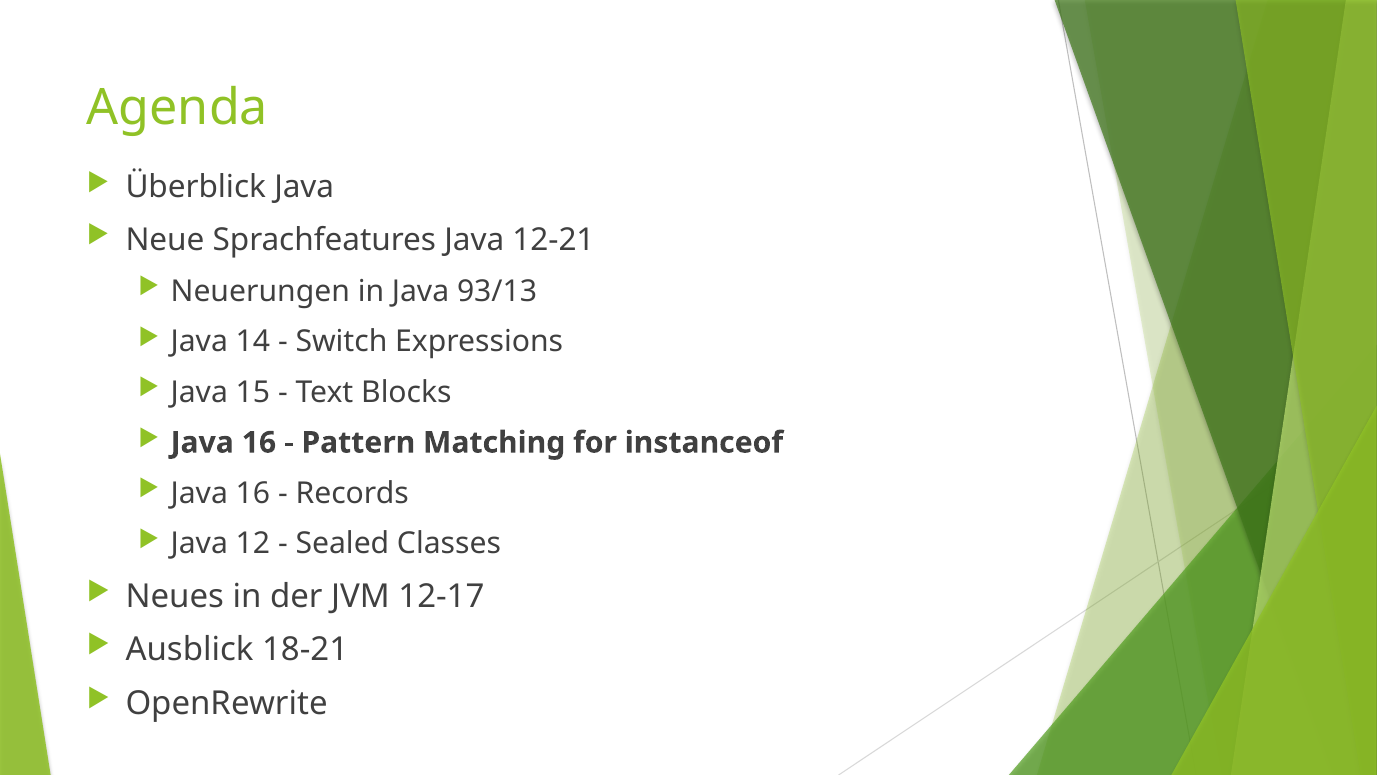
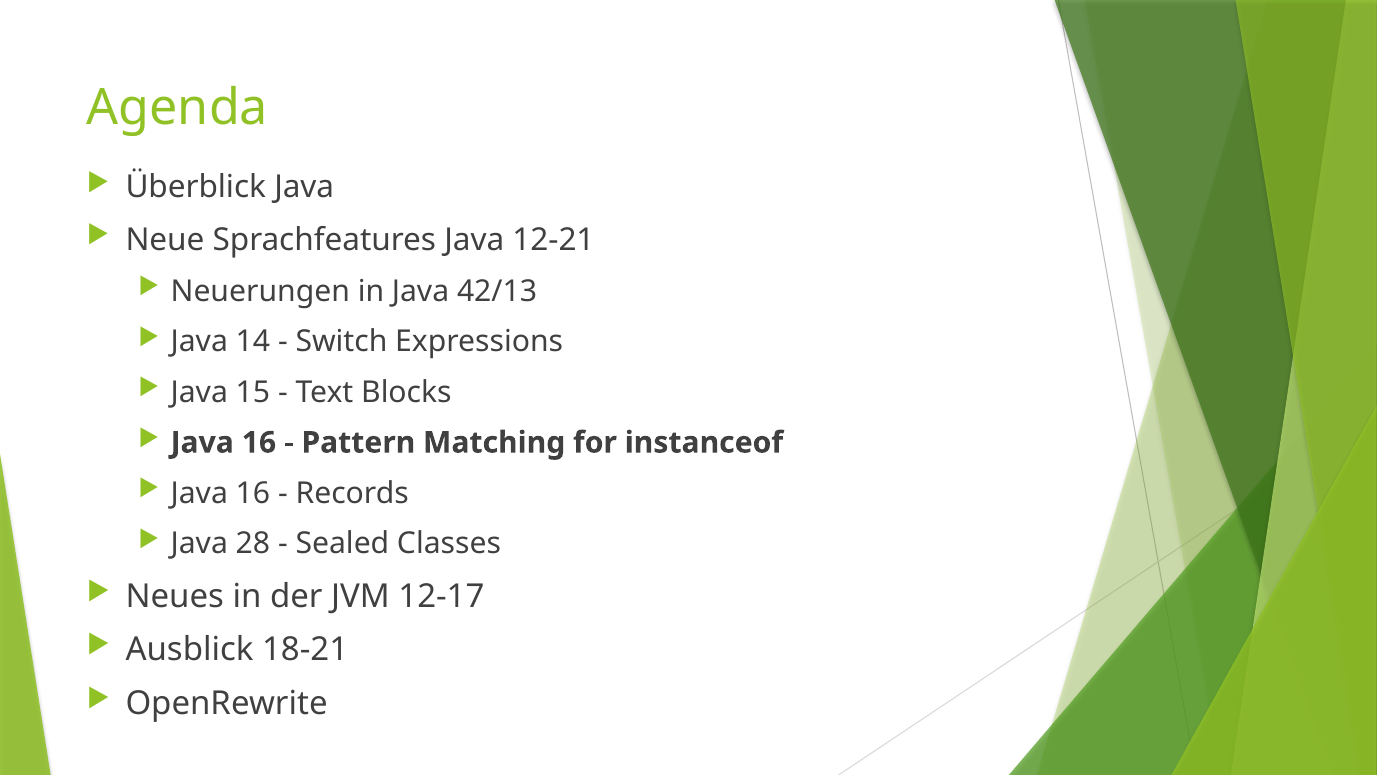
93/13: 93/13 -> 42/13
12: 12 -> 28
